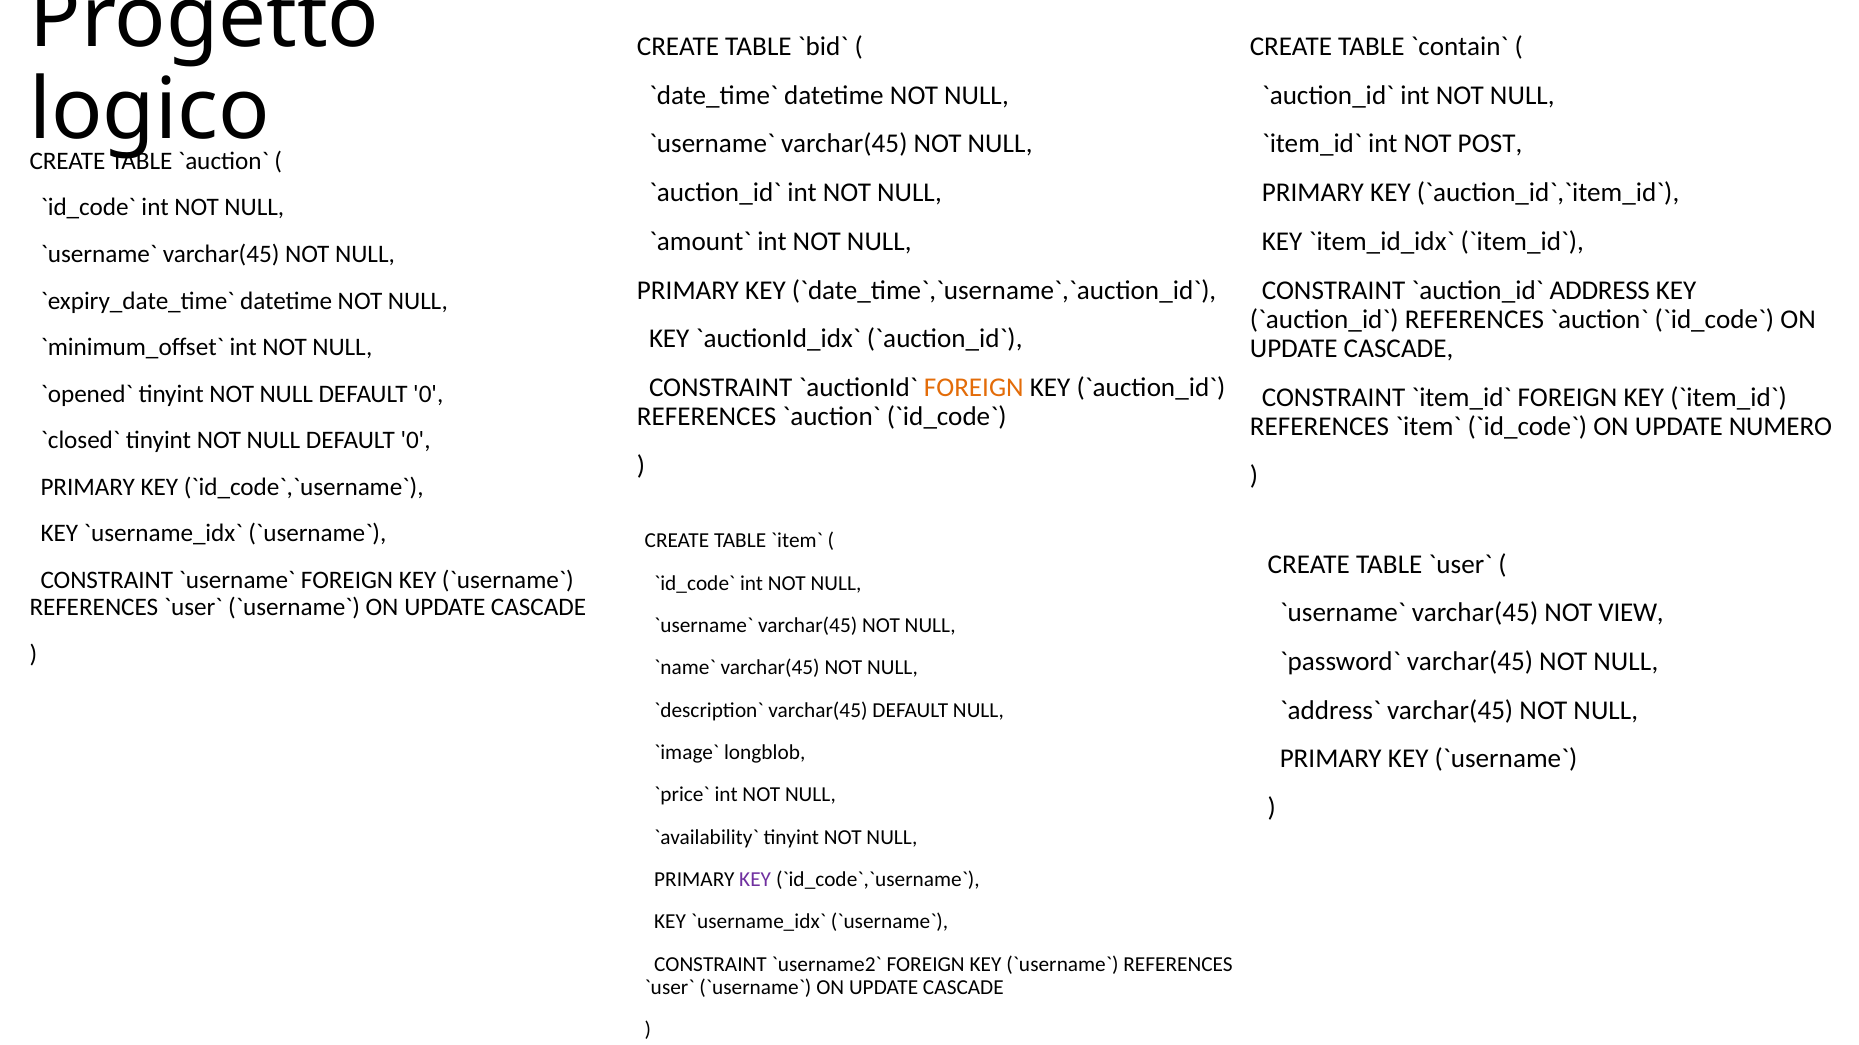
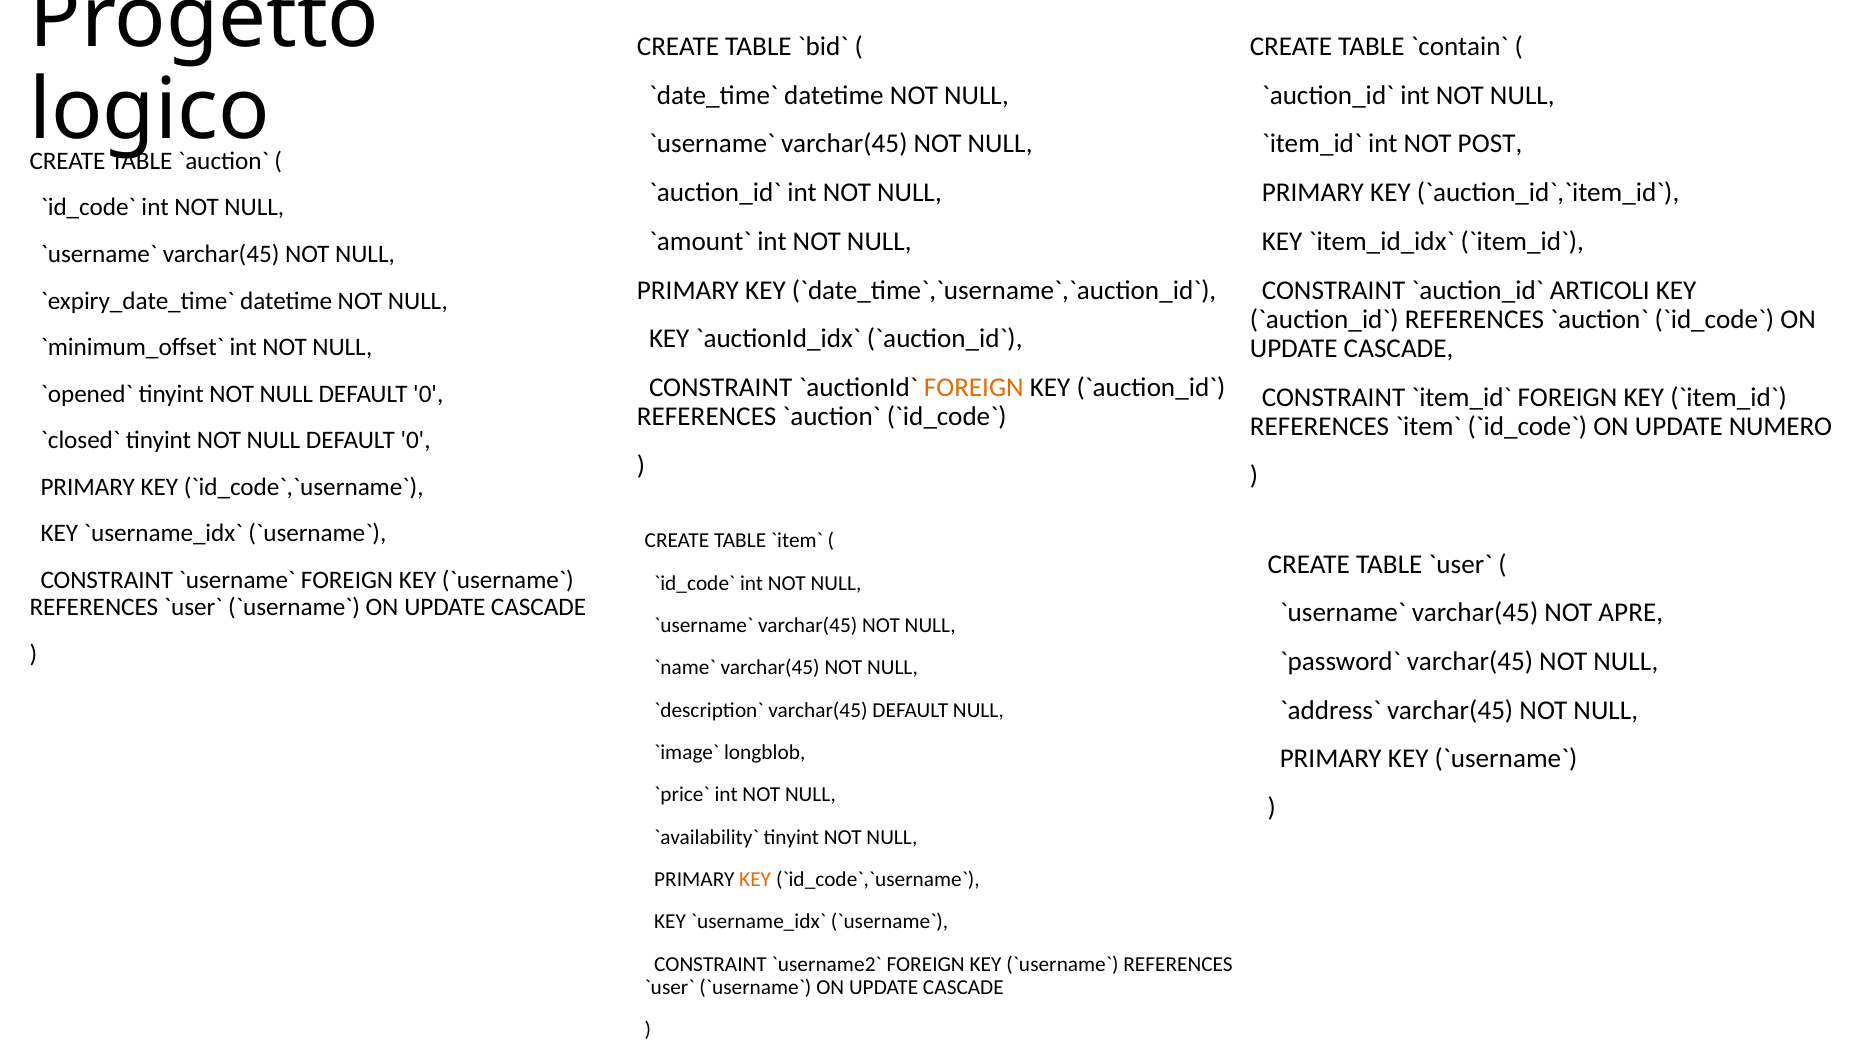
ADDRESS: ADDRESS -> ARTICOLI
VIEW: VIEW -> APRE
KEY at (755, 880) colour: purple -> orange
